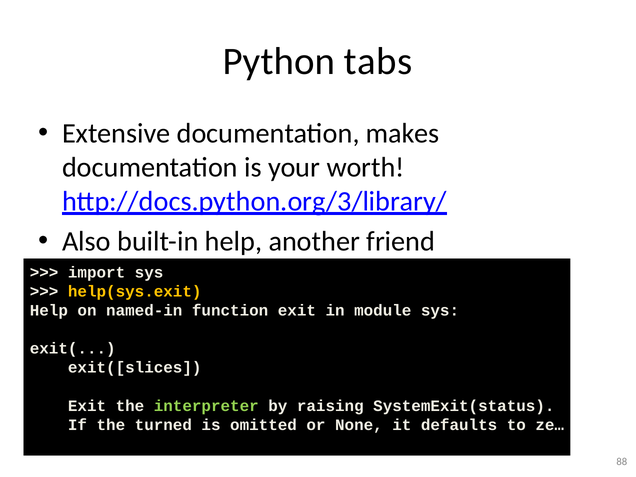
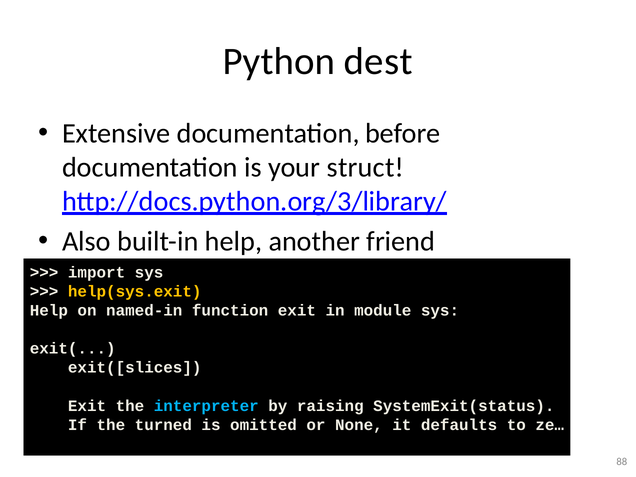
tabs: tabs -> dest
makes: makes -> before
worth: worth -> struct
interpreter colour: light green -> light blue
